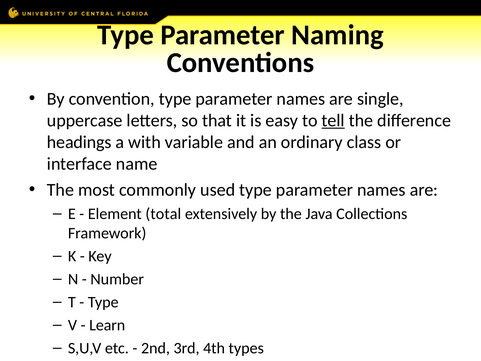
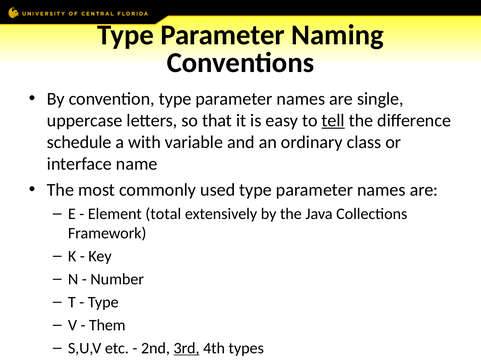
headings: headings -> schedule
Learn: Learn -> Them
3rd underline: none -> present
